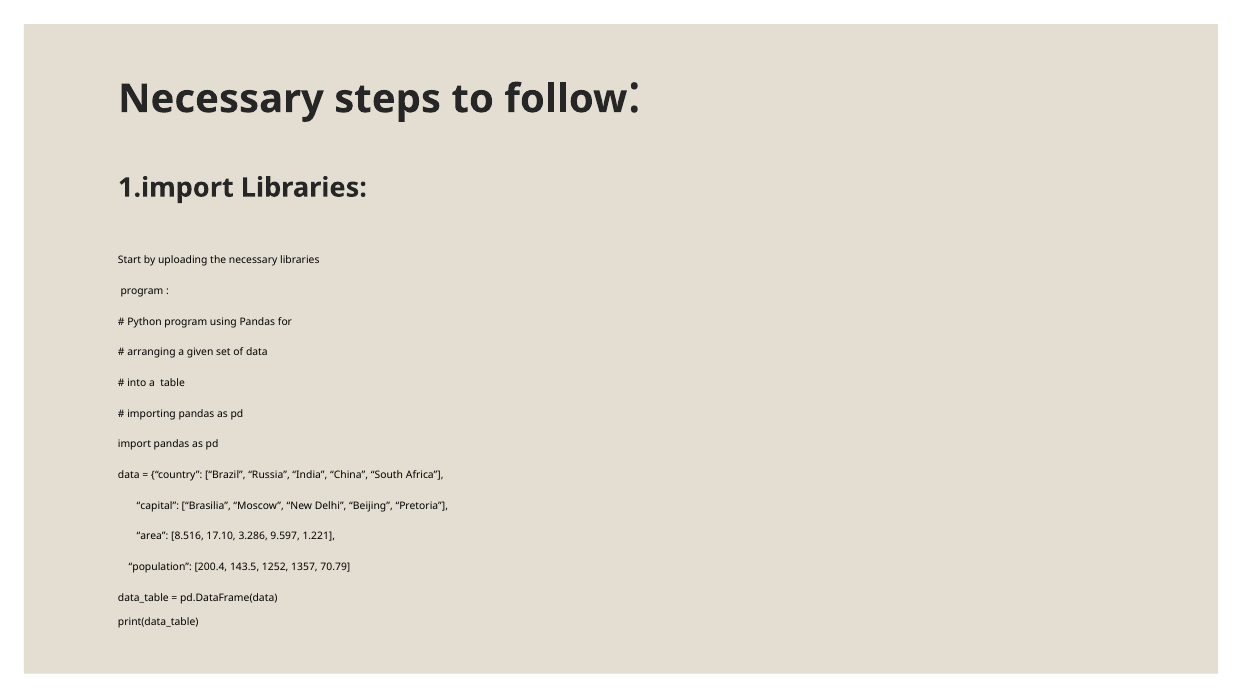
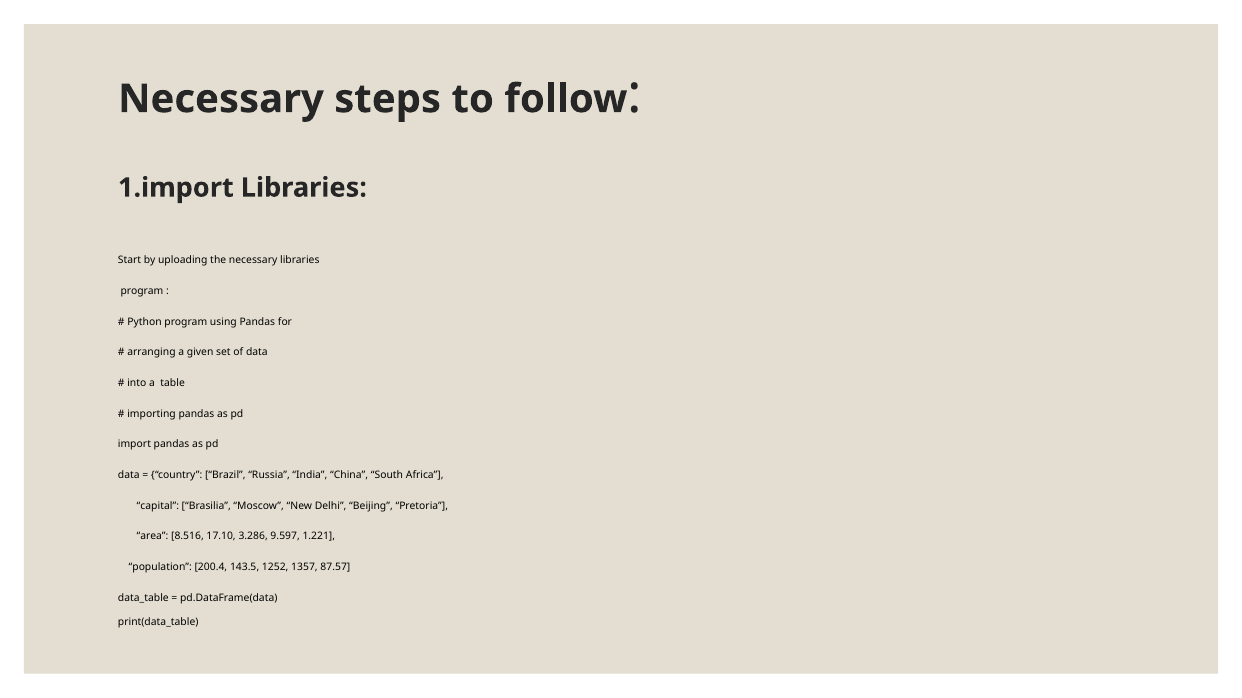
70.79: 70.79 -> 87.57
